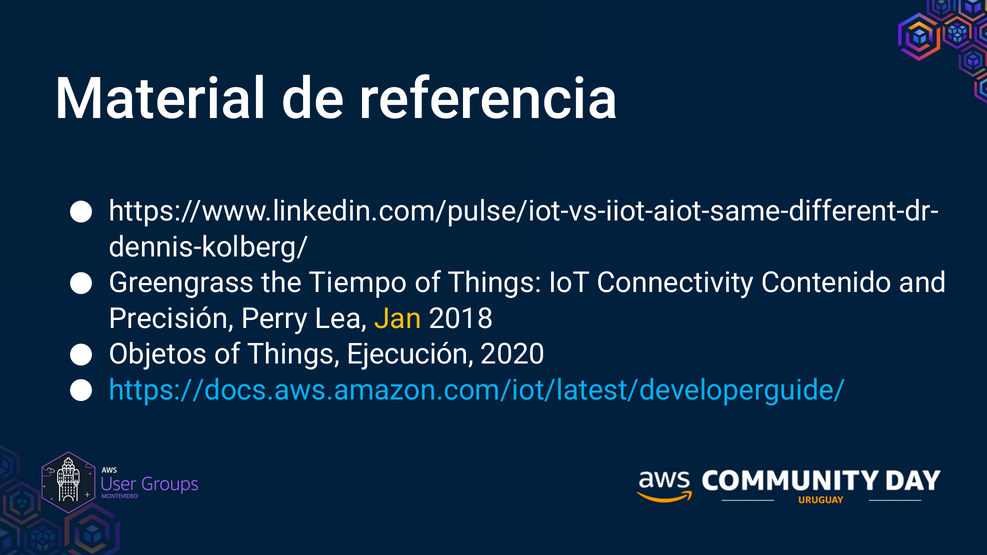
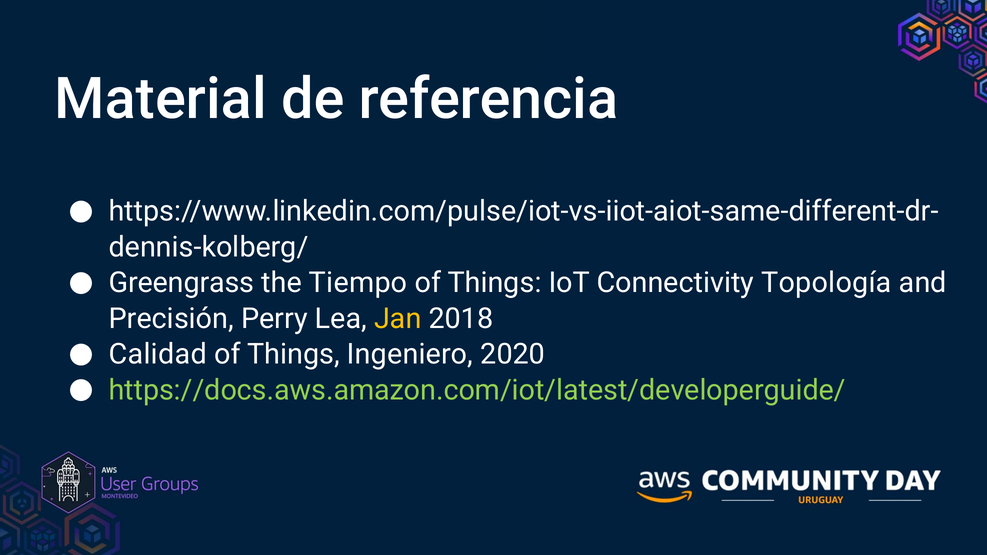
Contenido: Contenido -> Topología
Objetos: Objetos -> Calidad
Ejecución: Ejecución -> Ingeniero
https://docs.aws.amazon.com/iot/latest/developerguide/ colour: light blue -> light green
